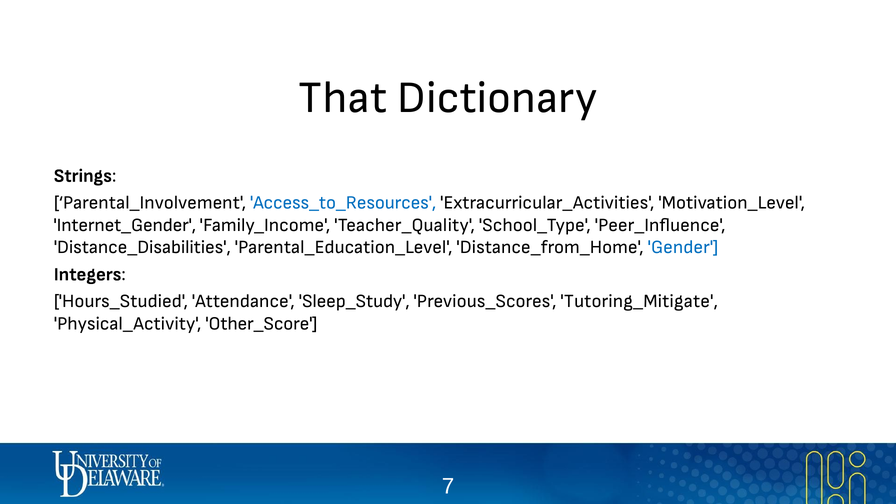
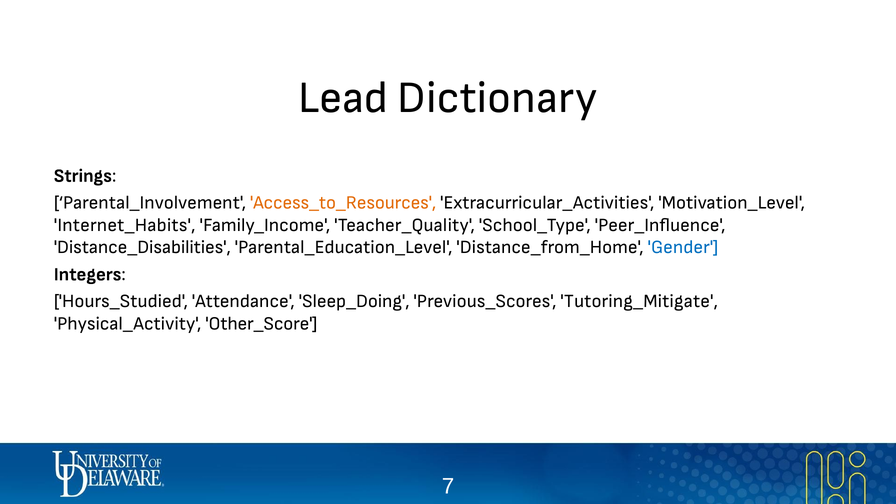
That: That -> Lead
Access_to_Resources colour: blue -> orange
Internet_Gender: Internet_Gender -> Internet_Habits
Sleep_Study: Sleep_Study -> Sleep_Doing
